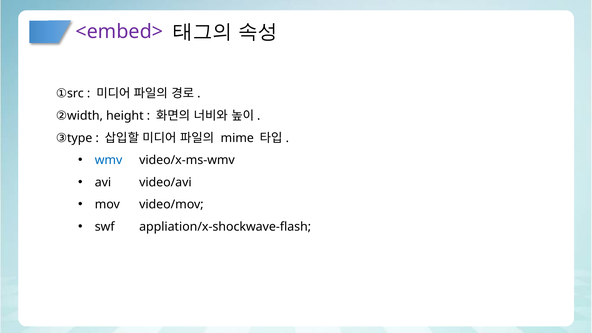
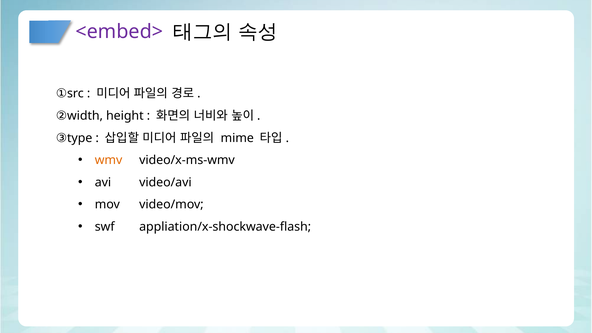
wmv colour: blue -> orange
